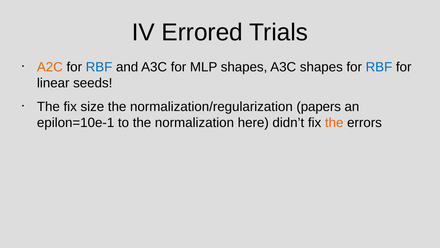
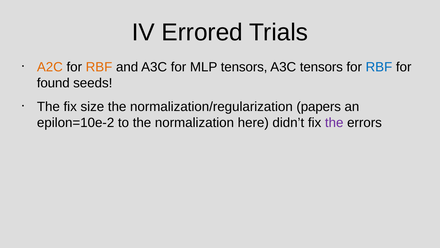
RBF at (99, 67) colour: blue -> orange
MLP shapes: shapes -> tensors
A3C shapes: shapes -> tensors
linear: linear -> found
epilon=10e-1: epilon=10e-1 -> epilon=10e-2
the at (334, 123) colour: orange -> purple
